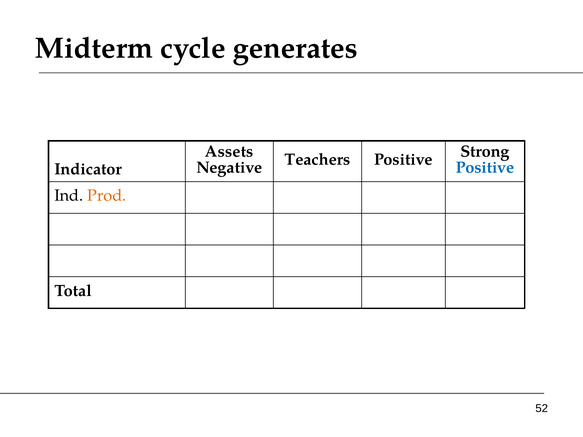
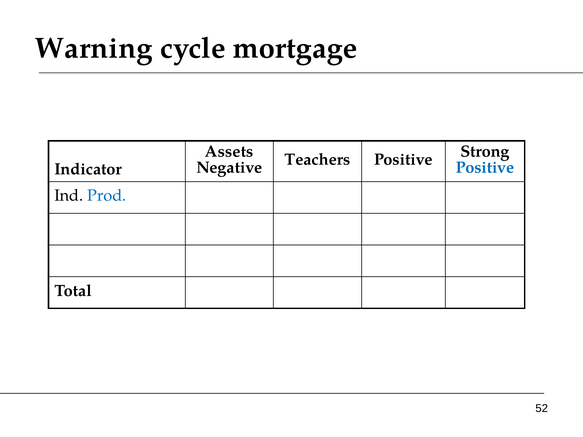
Midterm: Midterm -> Warning
generates: generates -> mortgage
Prod colour: orange -> blue
